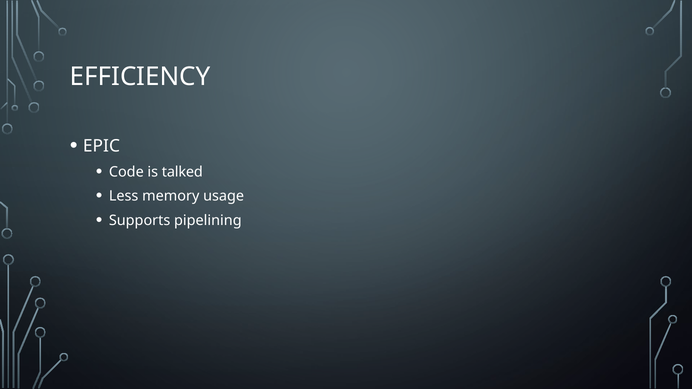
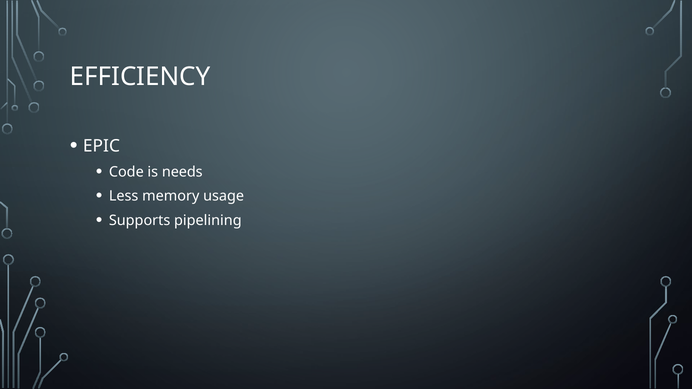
talked: talked -> needs
